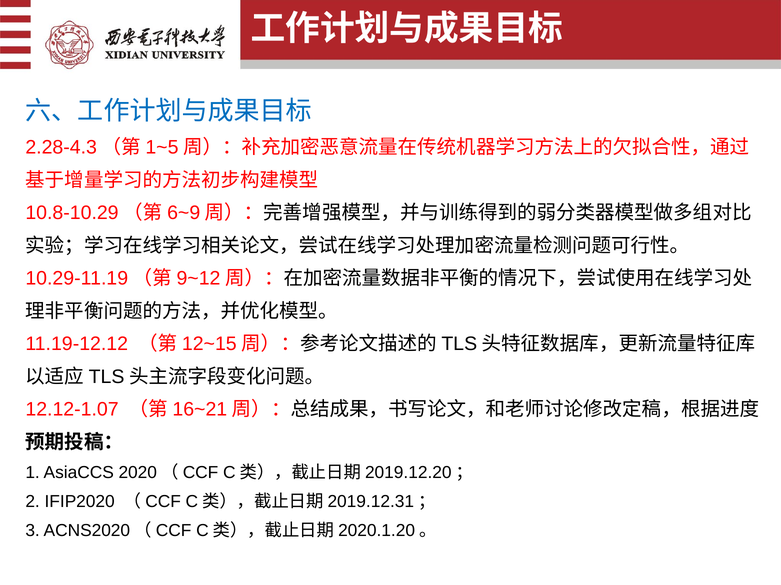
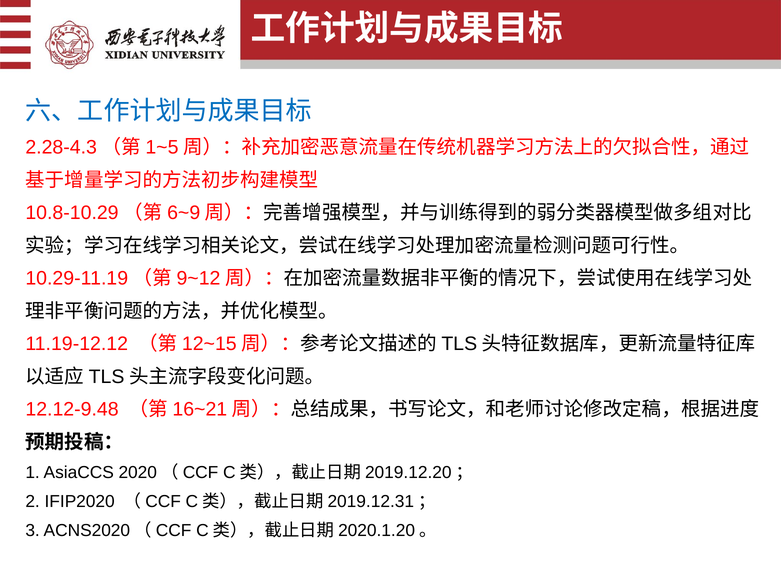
12.12-1.07: 12.12-1.07 -> 12.12-9.48
